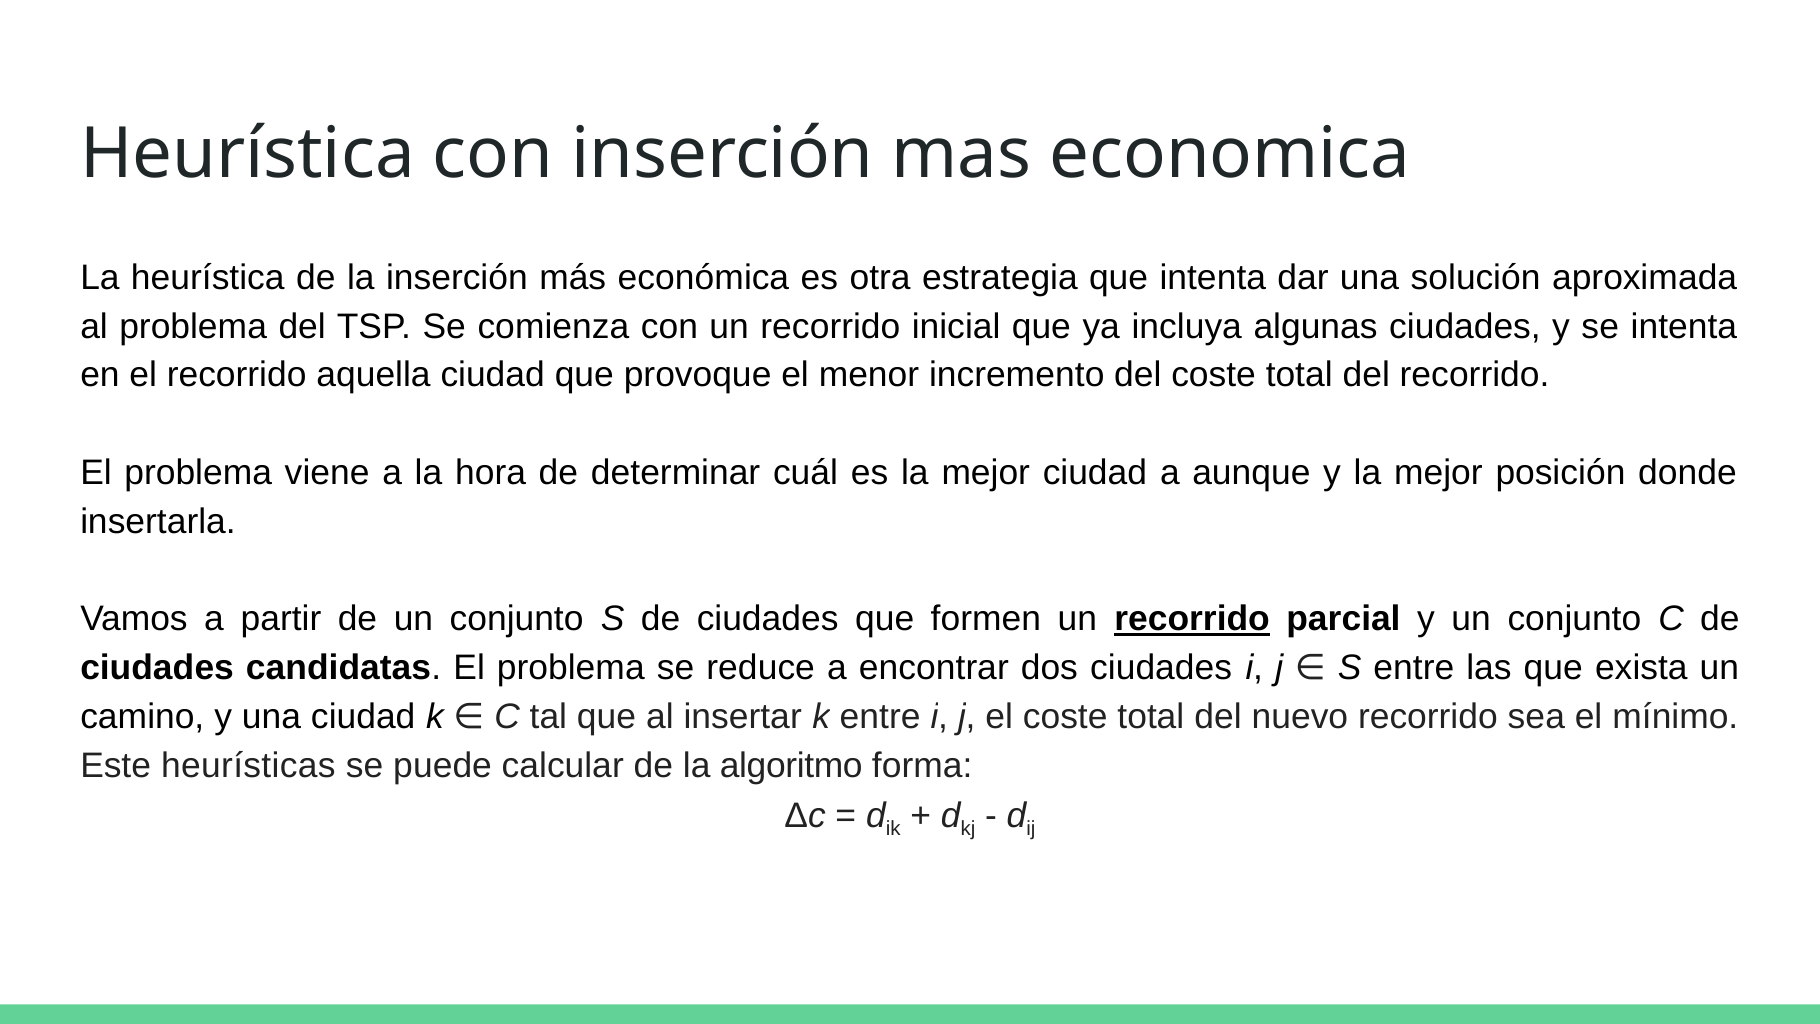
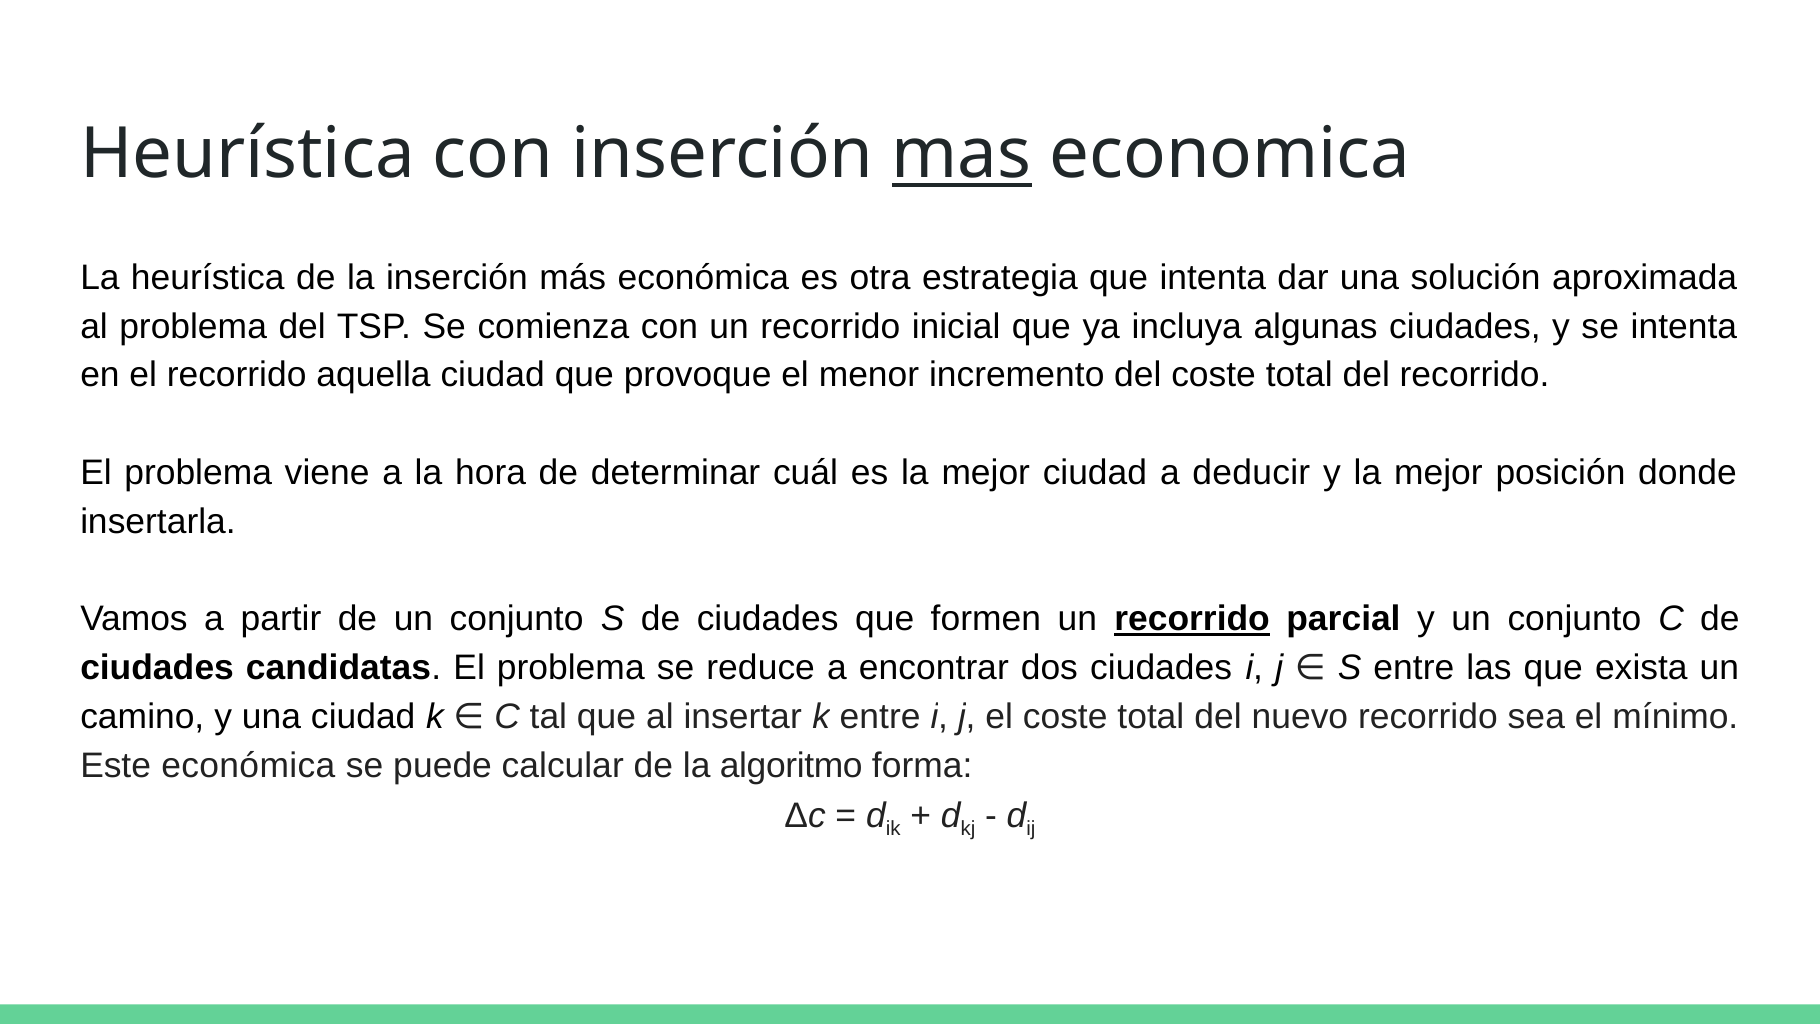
mas underline: none -> present
aunque: aunque -> deducir
Este heurísticas: heurísticas -> económica
